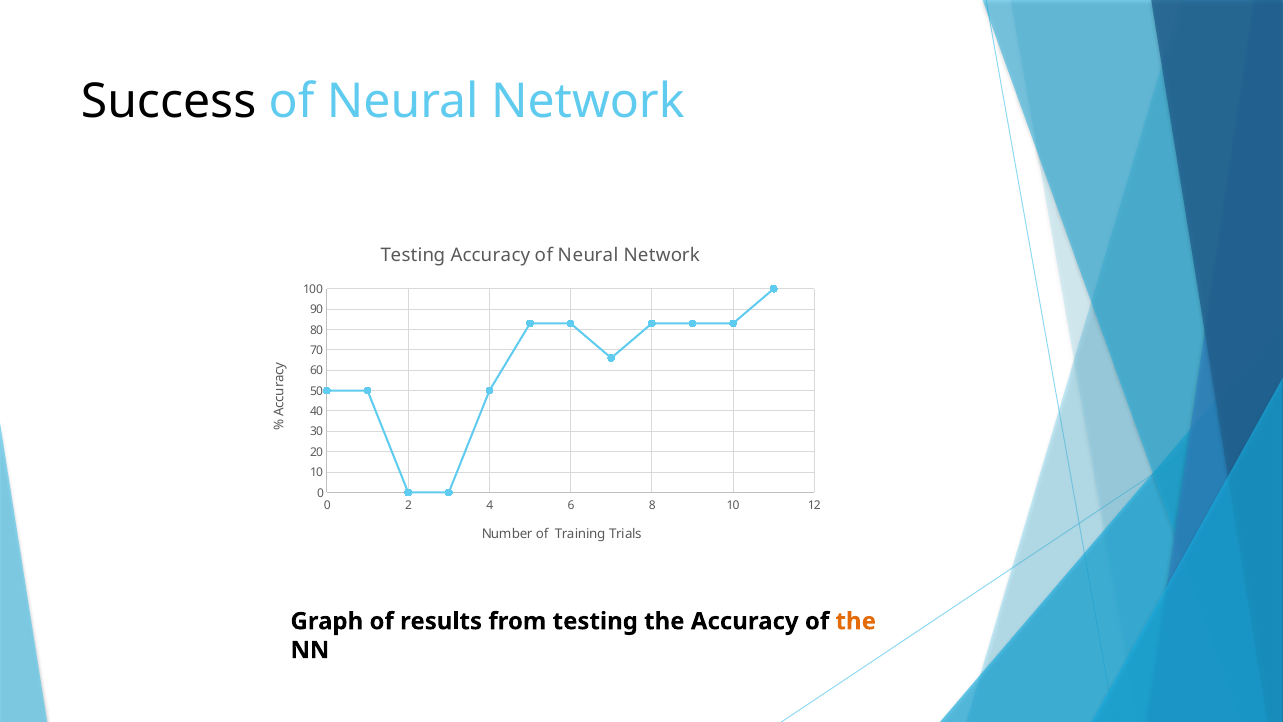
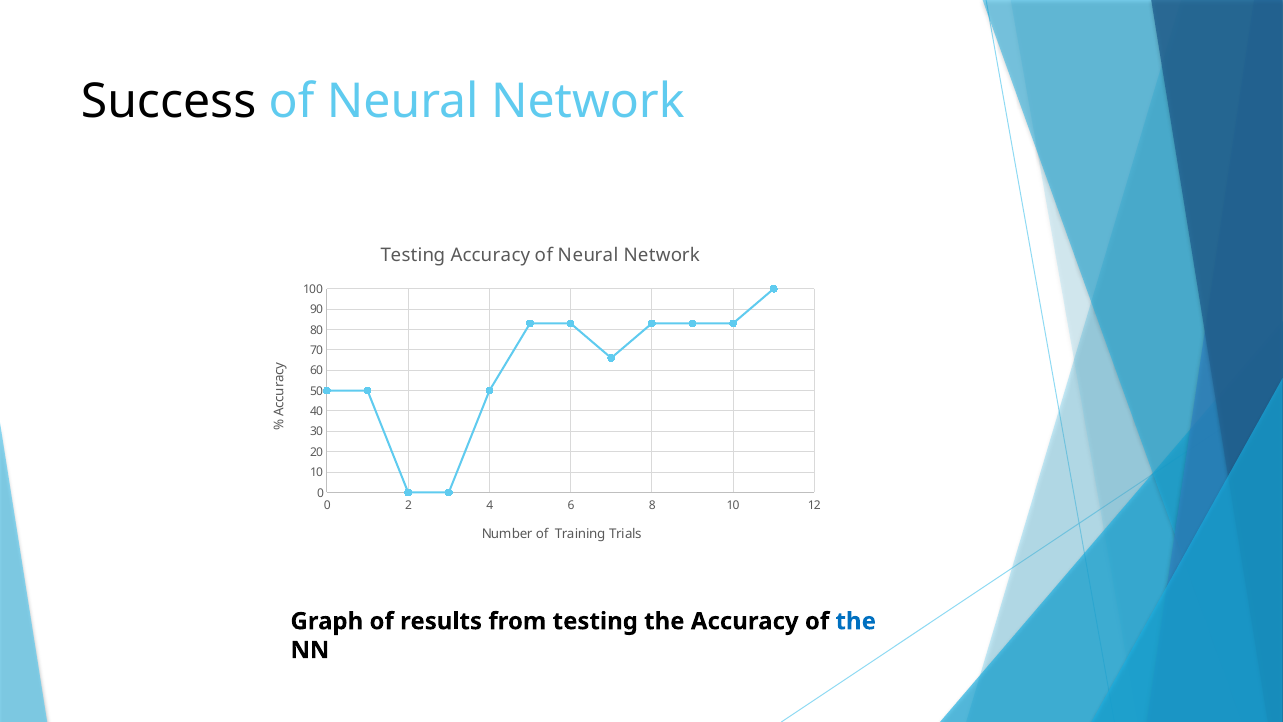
the at (856, 621) colour: orange -> blue
